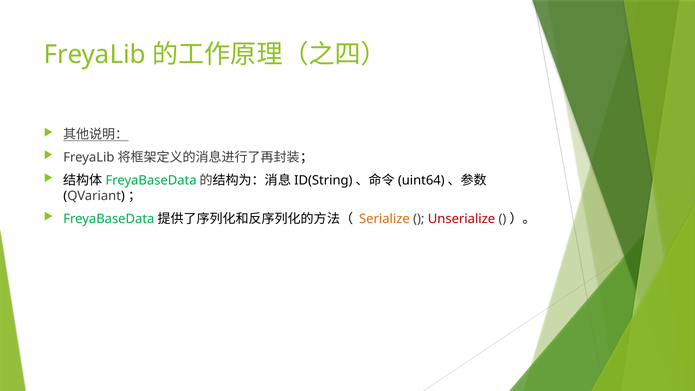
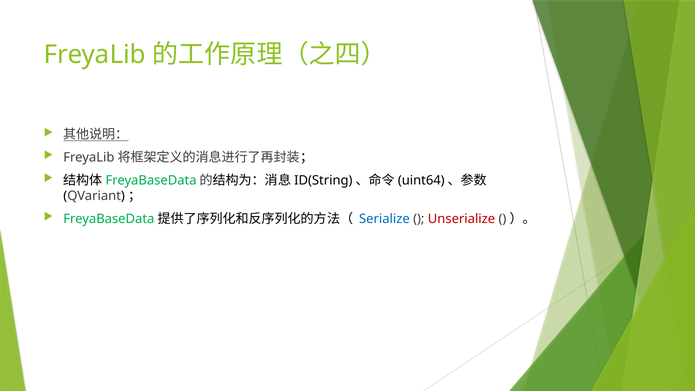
Serialize colour: orange -> blue
